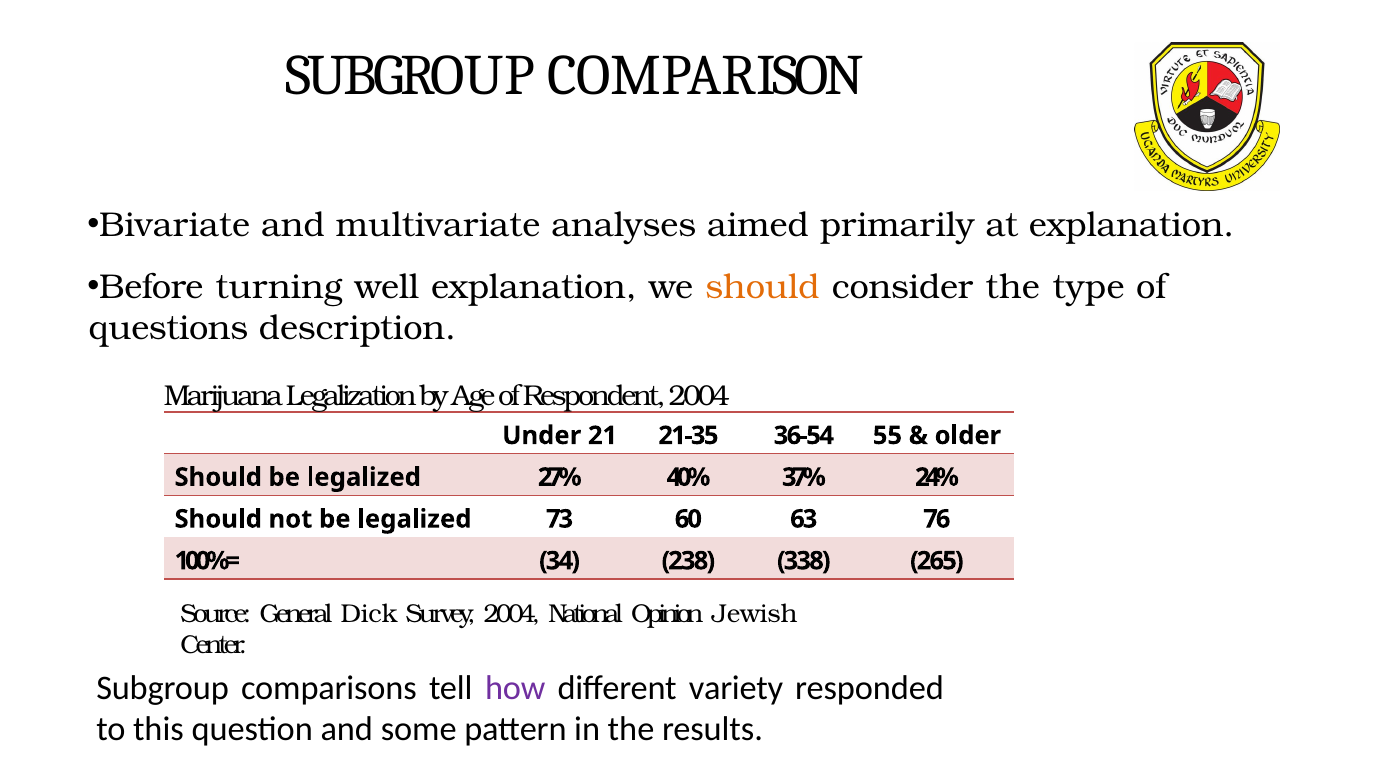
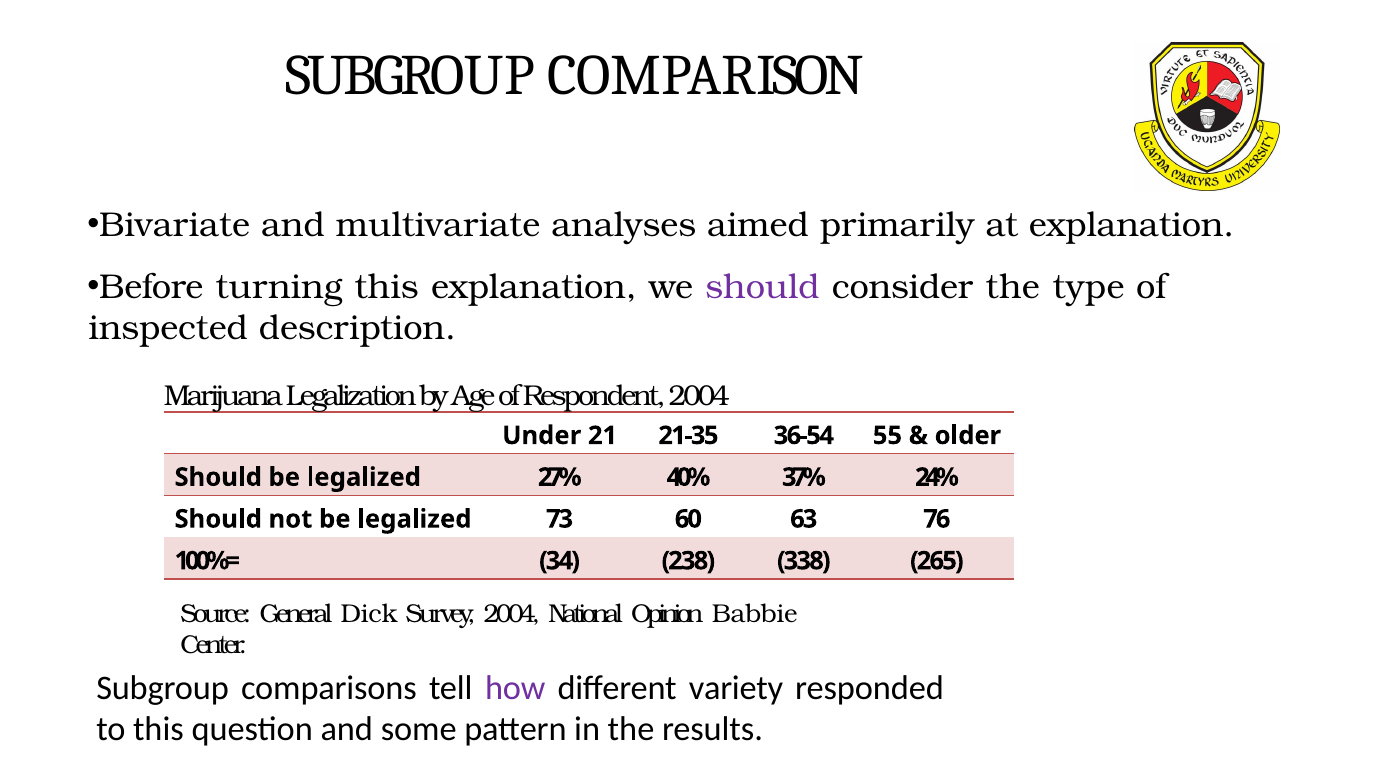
turning well: well -> this
should at (763, 287) colour: orange -> purple
questions: questions -> inspected
Jewish: Jewish -> Babbie
